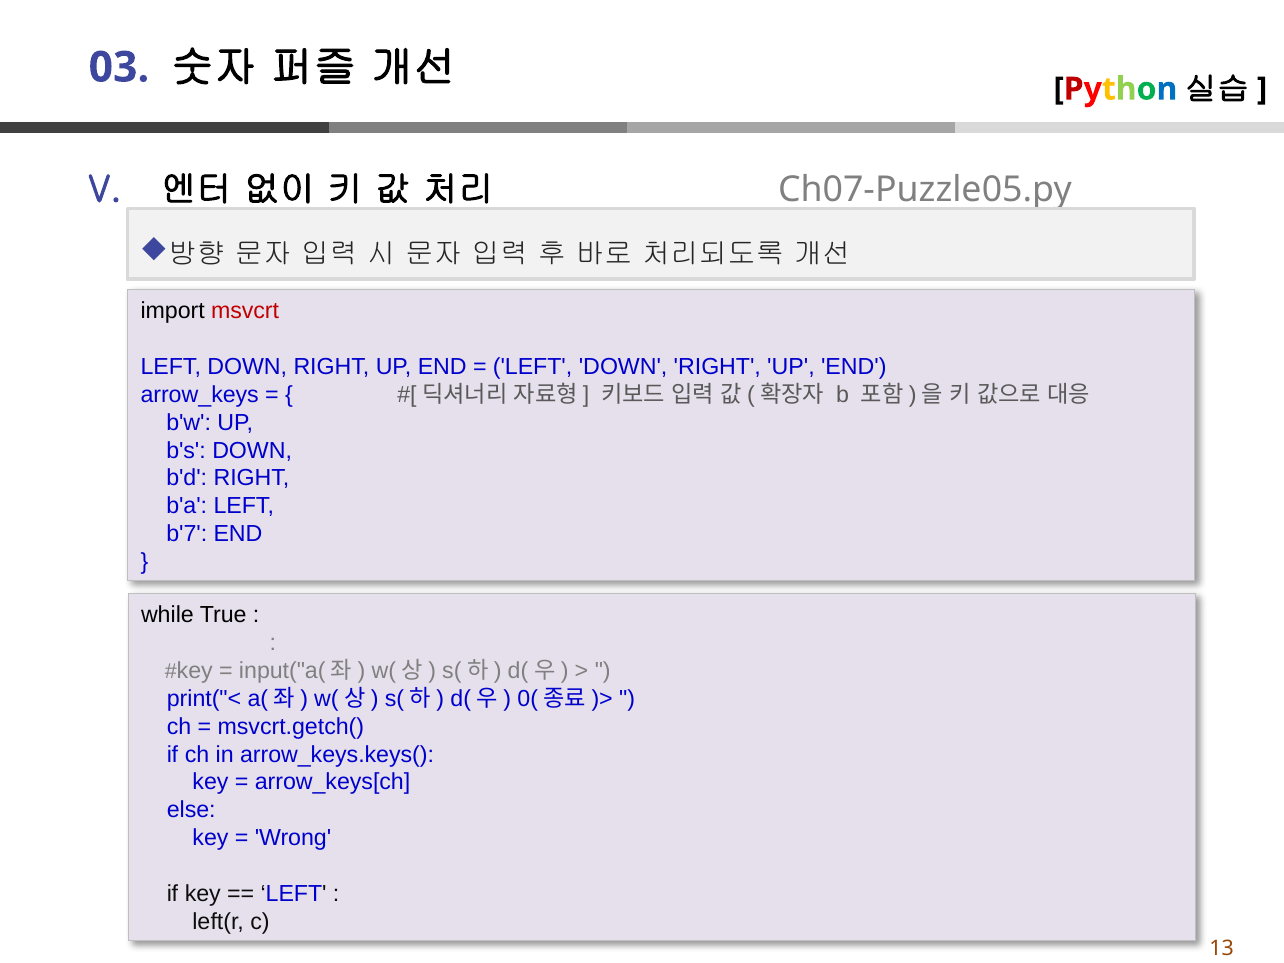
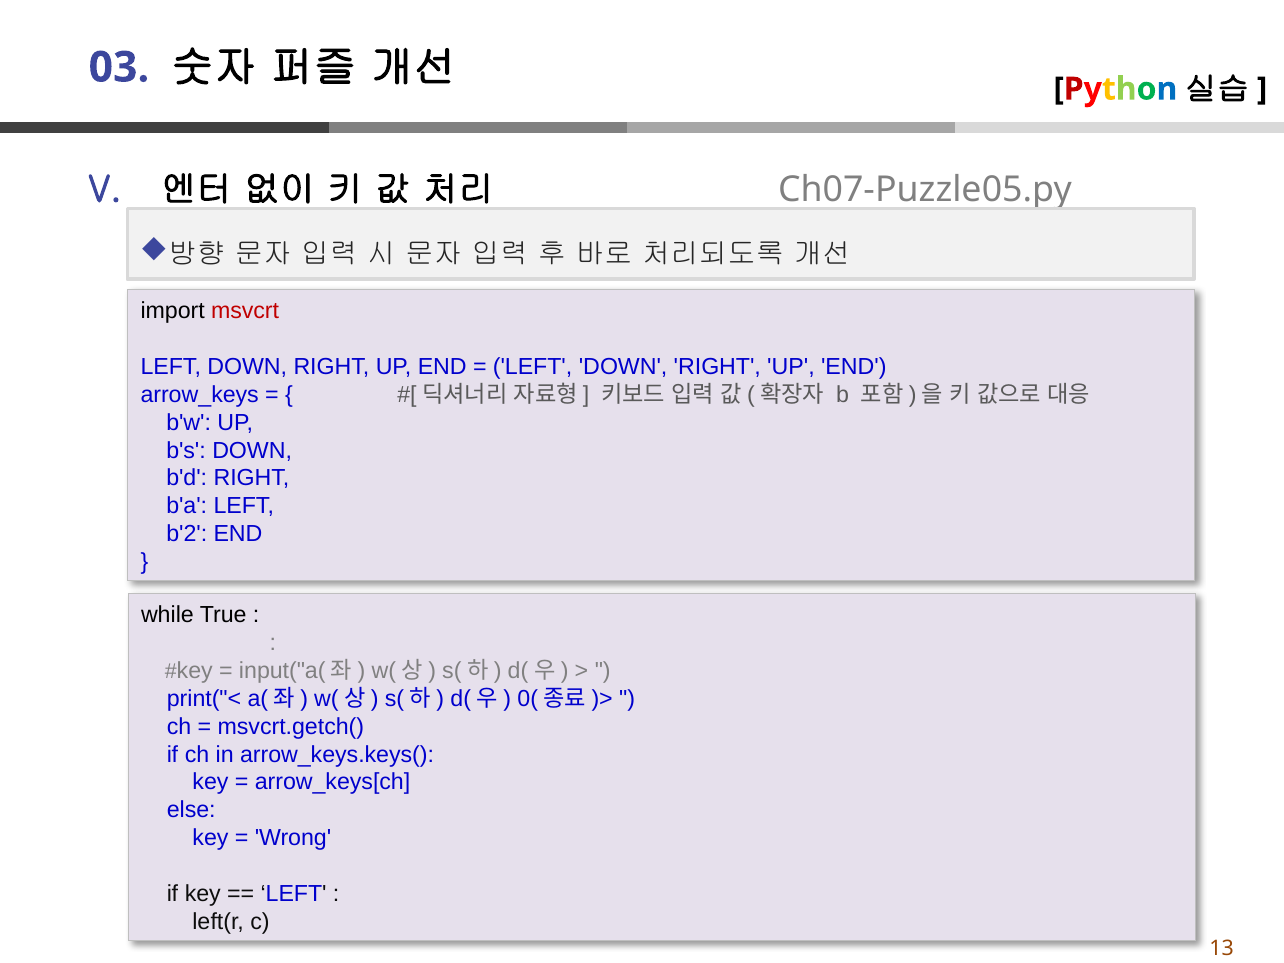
b'7: b'7 -> b'2
